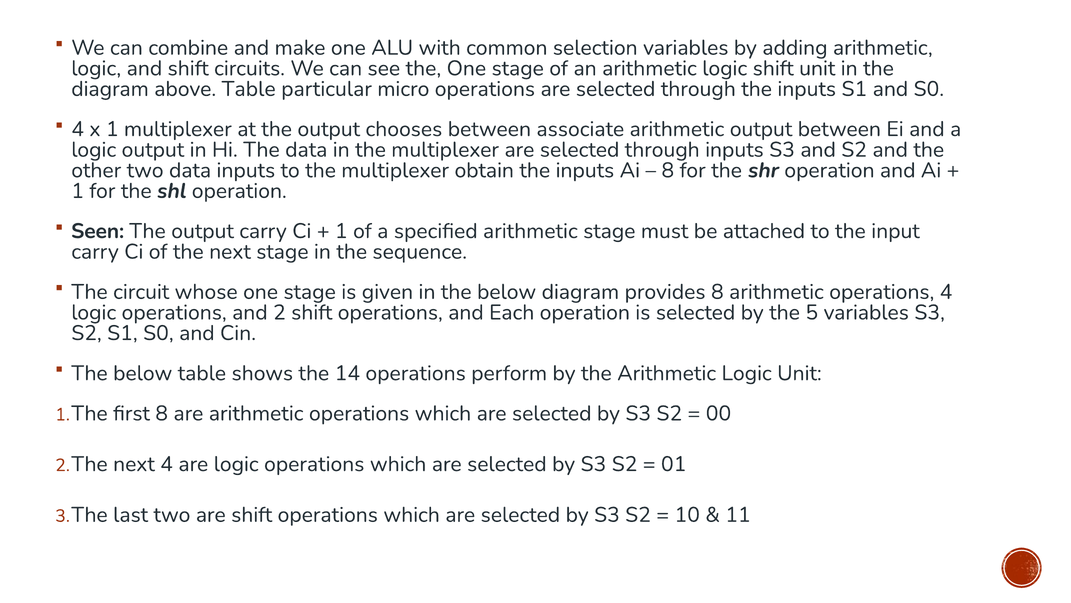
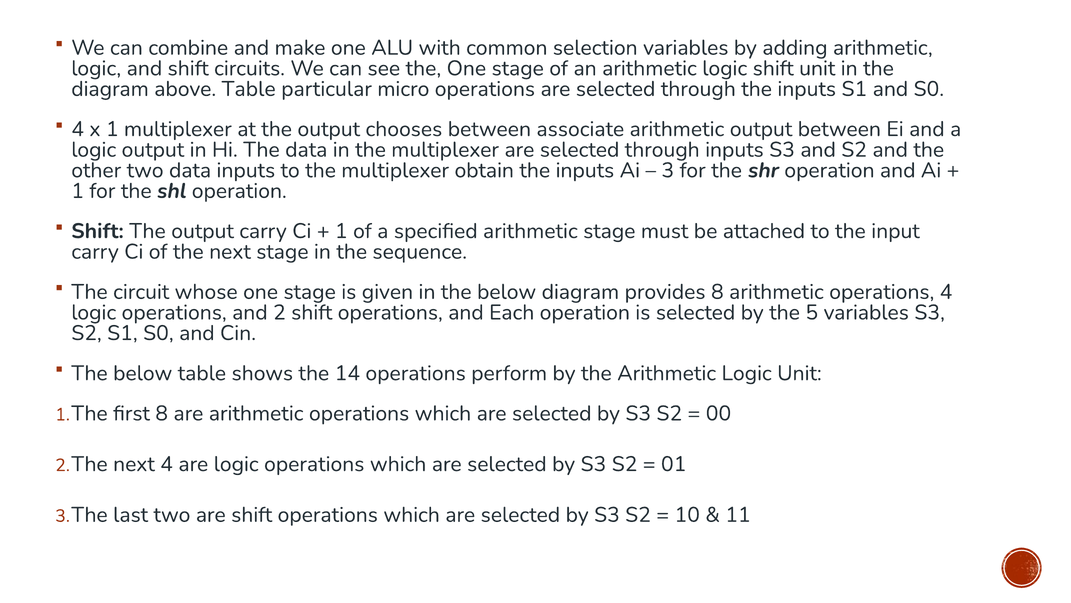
8 at (668, 170): 8 -> 3
Seen at (98, 231): Seen -> Shift
